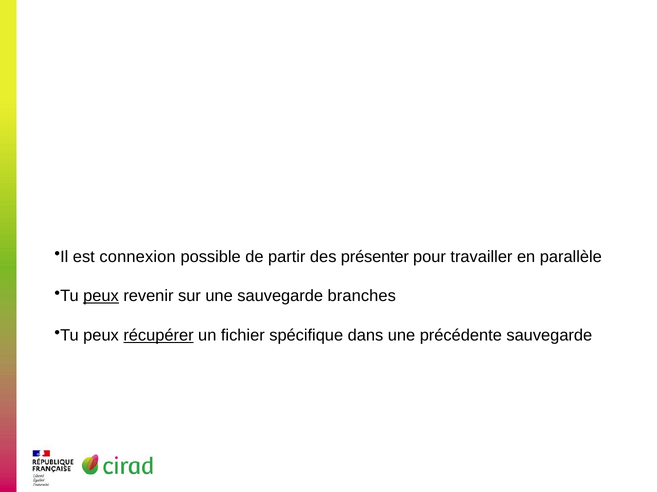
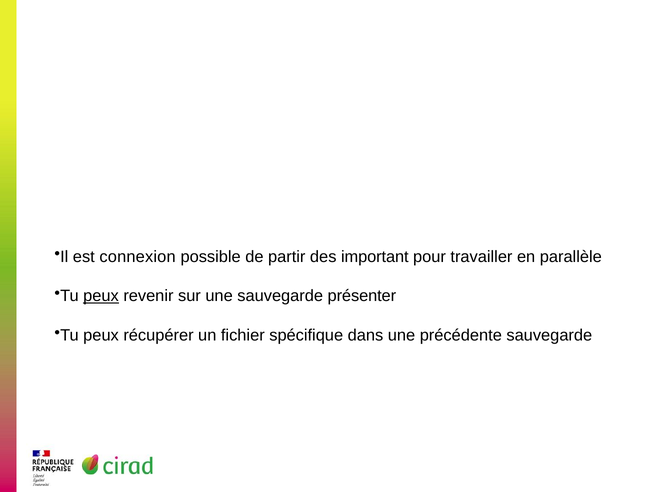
présenter: présenter -> important
branches: branches -> présenter
récupérer underline: present -> none
